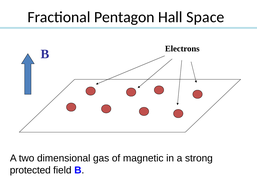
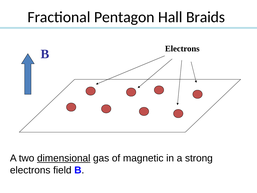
Space: Space -> Braids
dimensional underline: none -> present
protected at (30, 170): protected -> electrons
